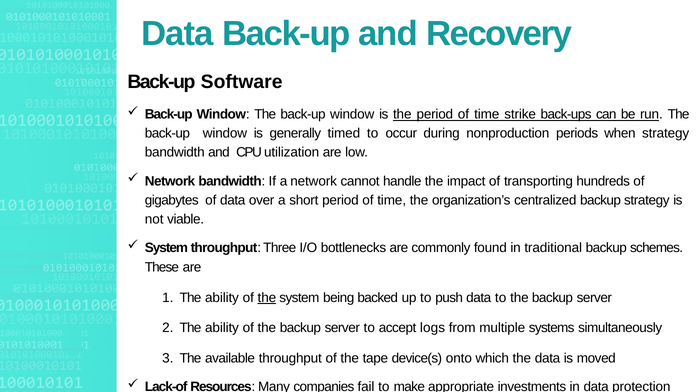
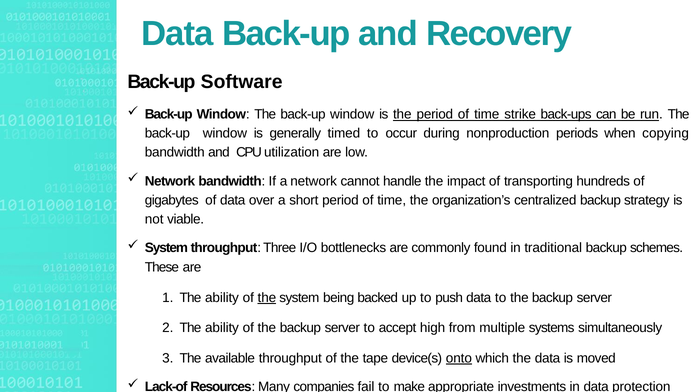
when strategy: strategy -> copying
logs: logs -> high
onto underline: none -> present
